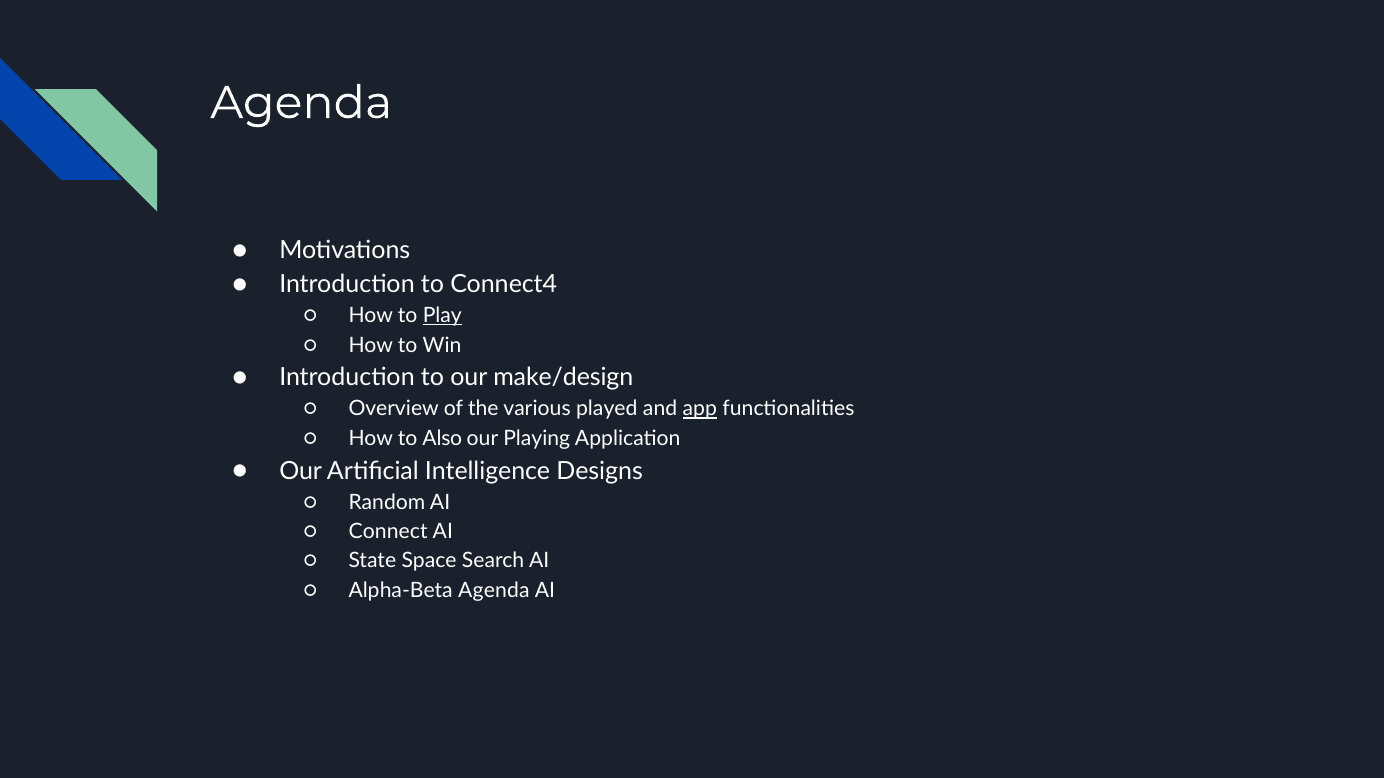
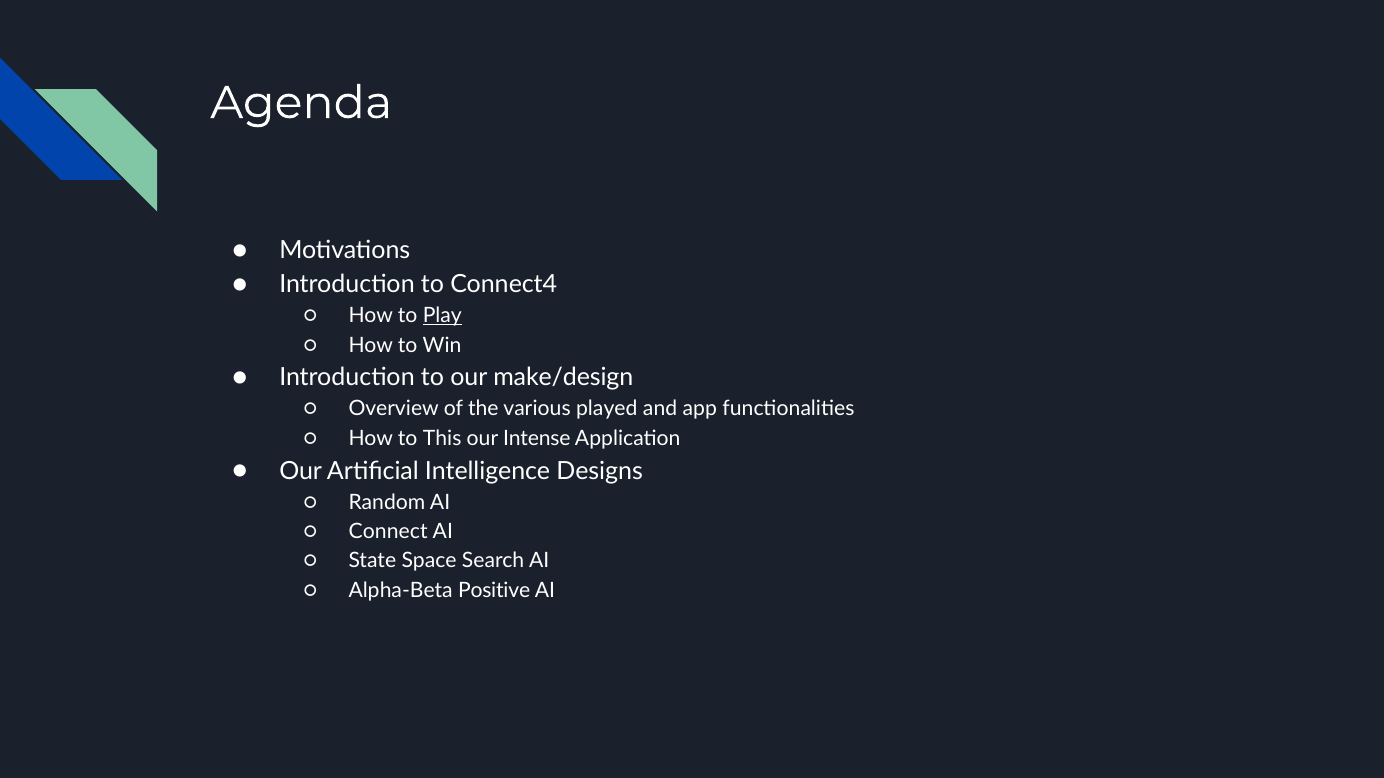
app underline: present -> none
Also: Also -> This
Playing: Playing -> Intense
Alpha-Beta Agenda: Agenda -> Positive
